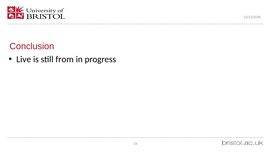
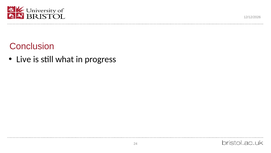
from: from -> what
